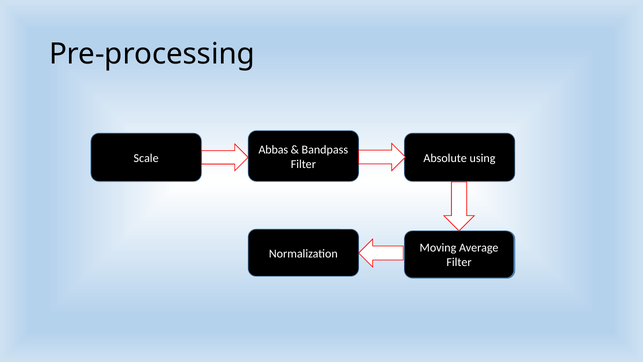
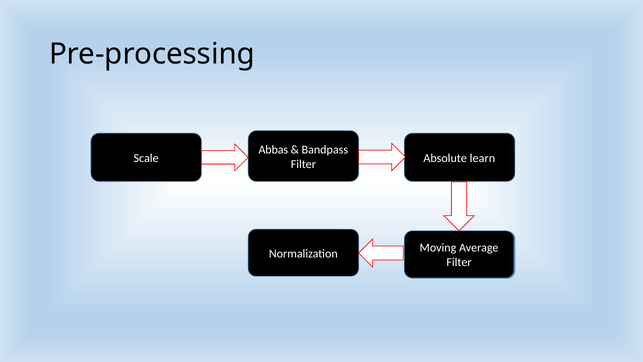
using: using -> learn
